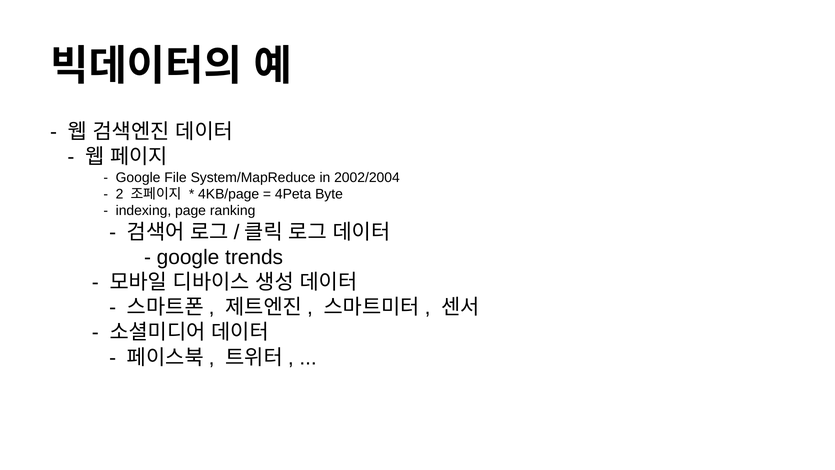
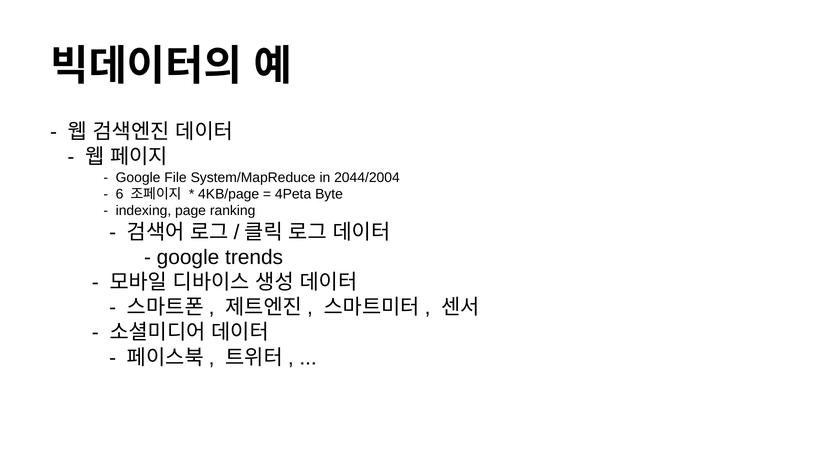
2002/2004: 2002/2004 -> 2044/2004
2: 2 -> 6
